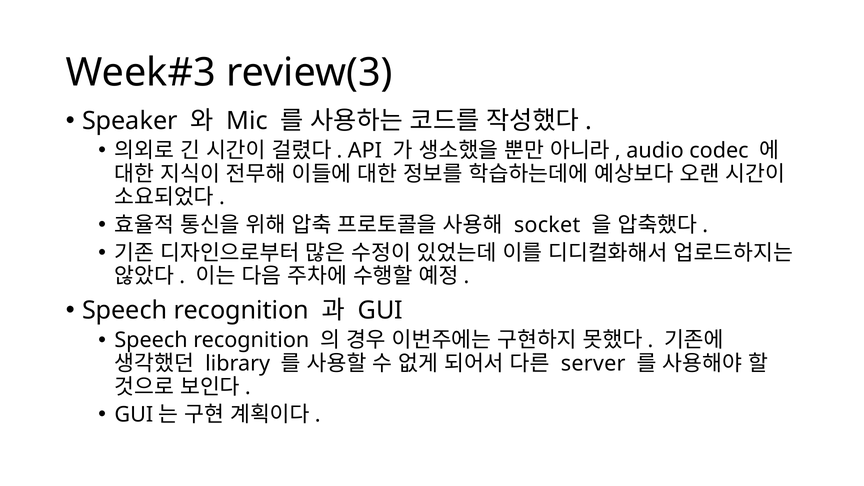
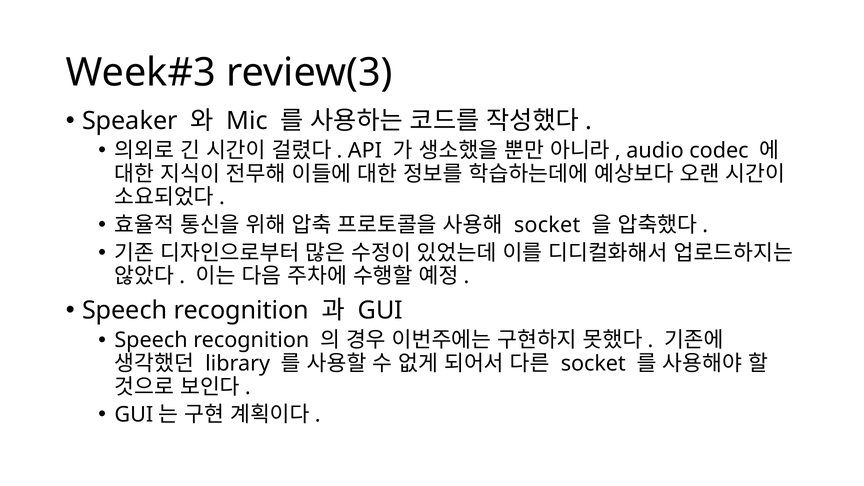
server at (593, 364): server -> socket
